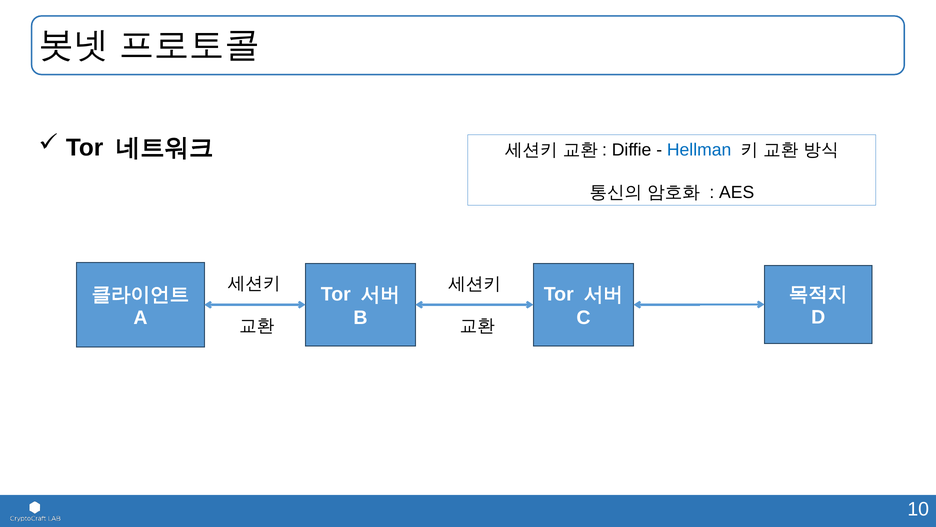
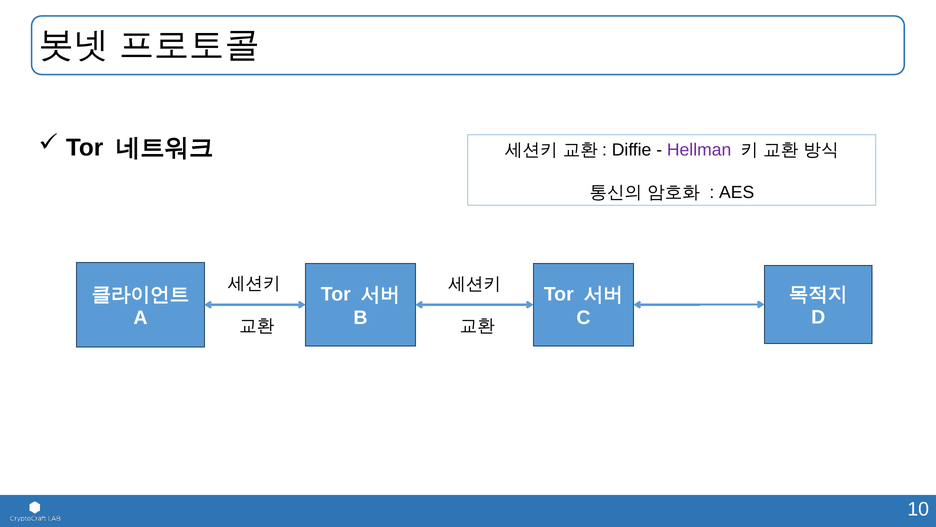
Hellman colour: blue -> purple
